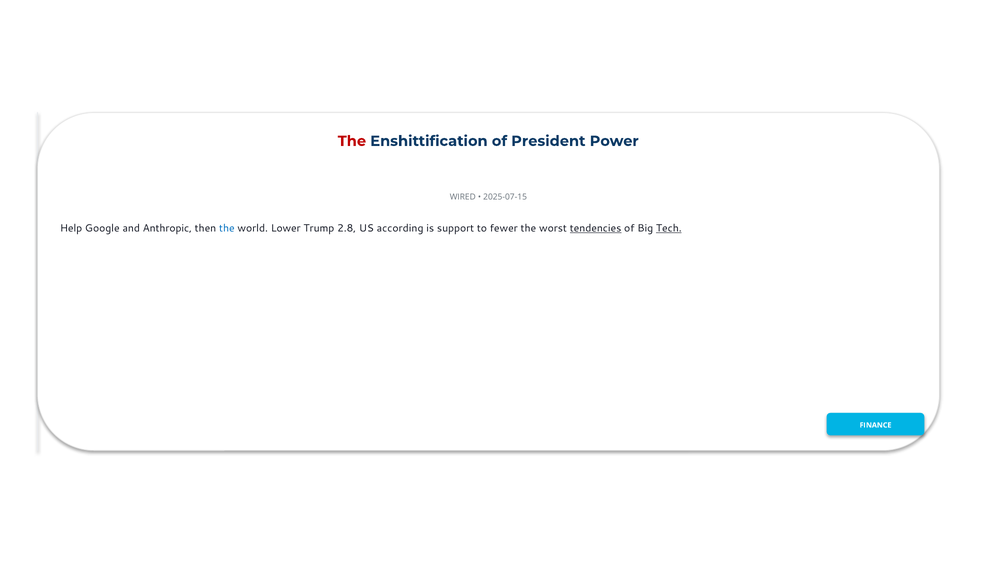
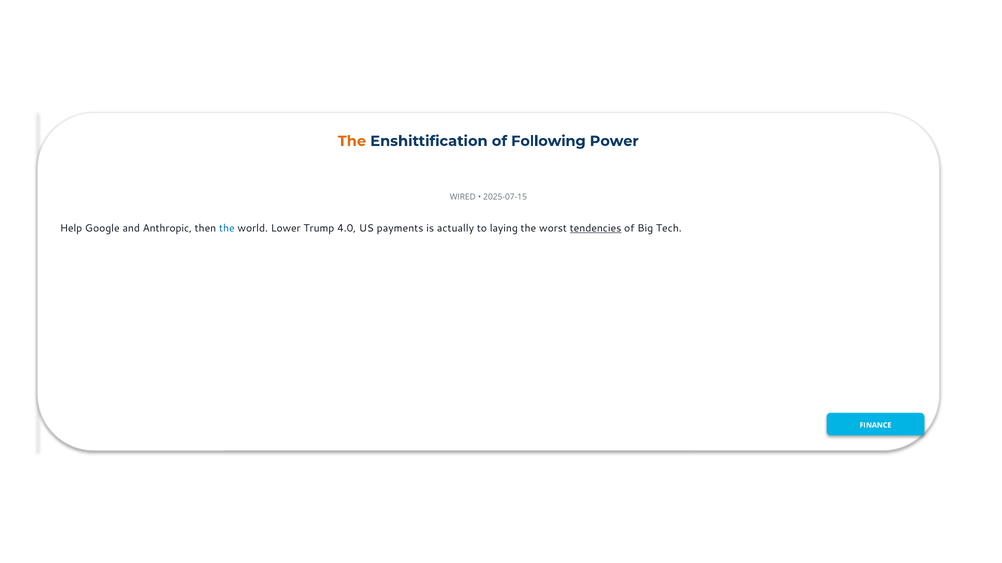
The at (352, 141) colour: red -> orange
President: President -> Following
2.8: 2.8 -> 4.0
according: according -> payments
support: support -> actually
fewer: fewer -> laying
Tech underline: present -> none
